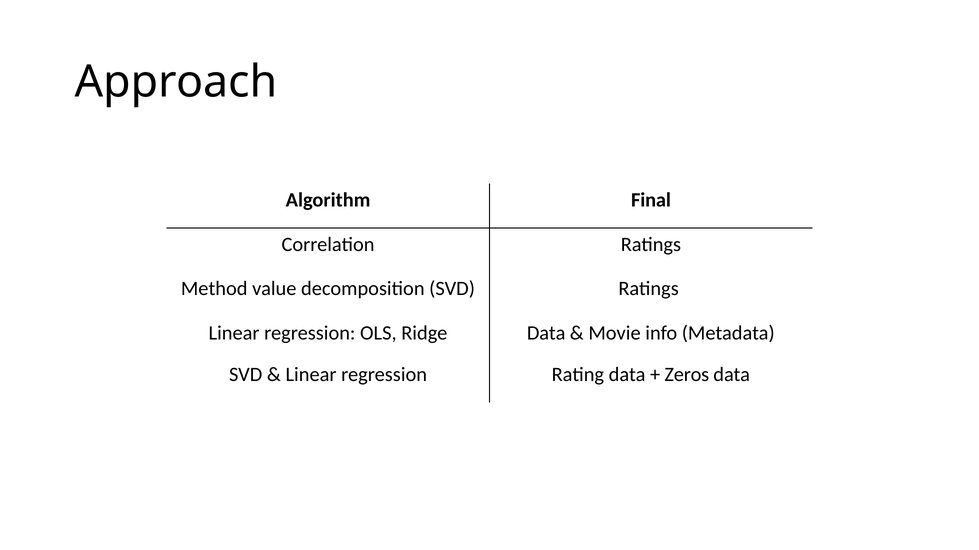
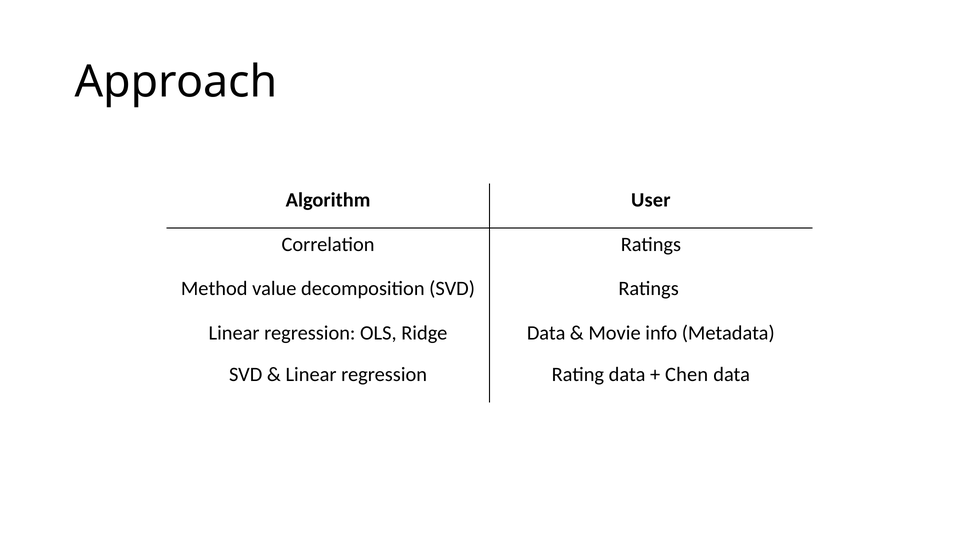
Final: Final -> User
Zeros: Zeros -> Chen
